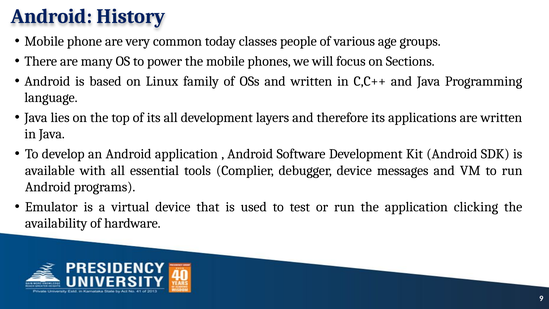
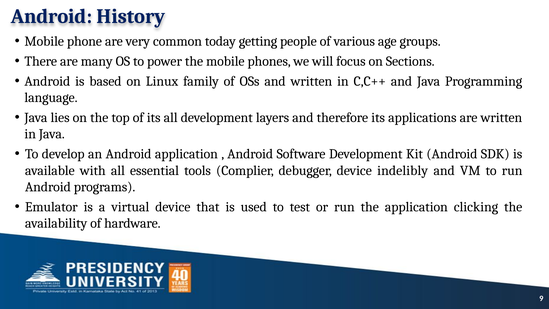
classes: classes -> getting
messages: messages -> indelibly
